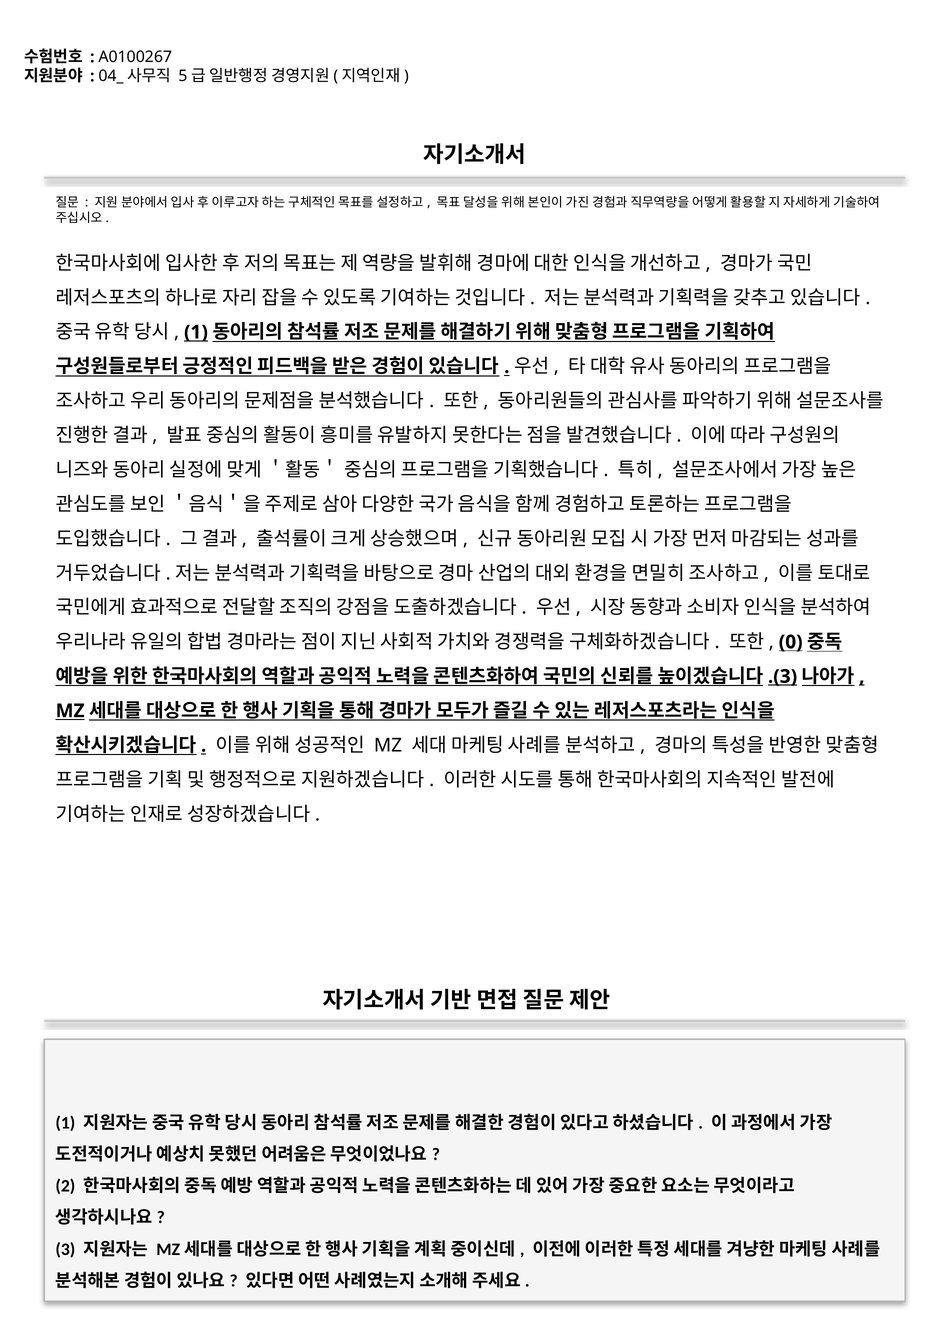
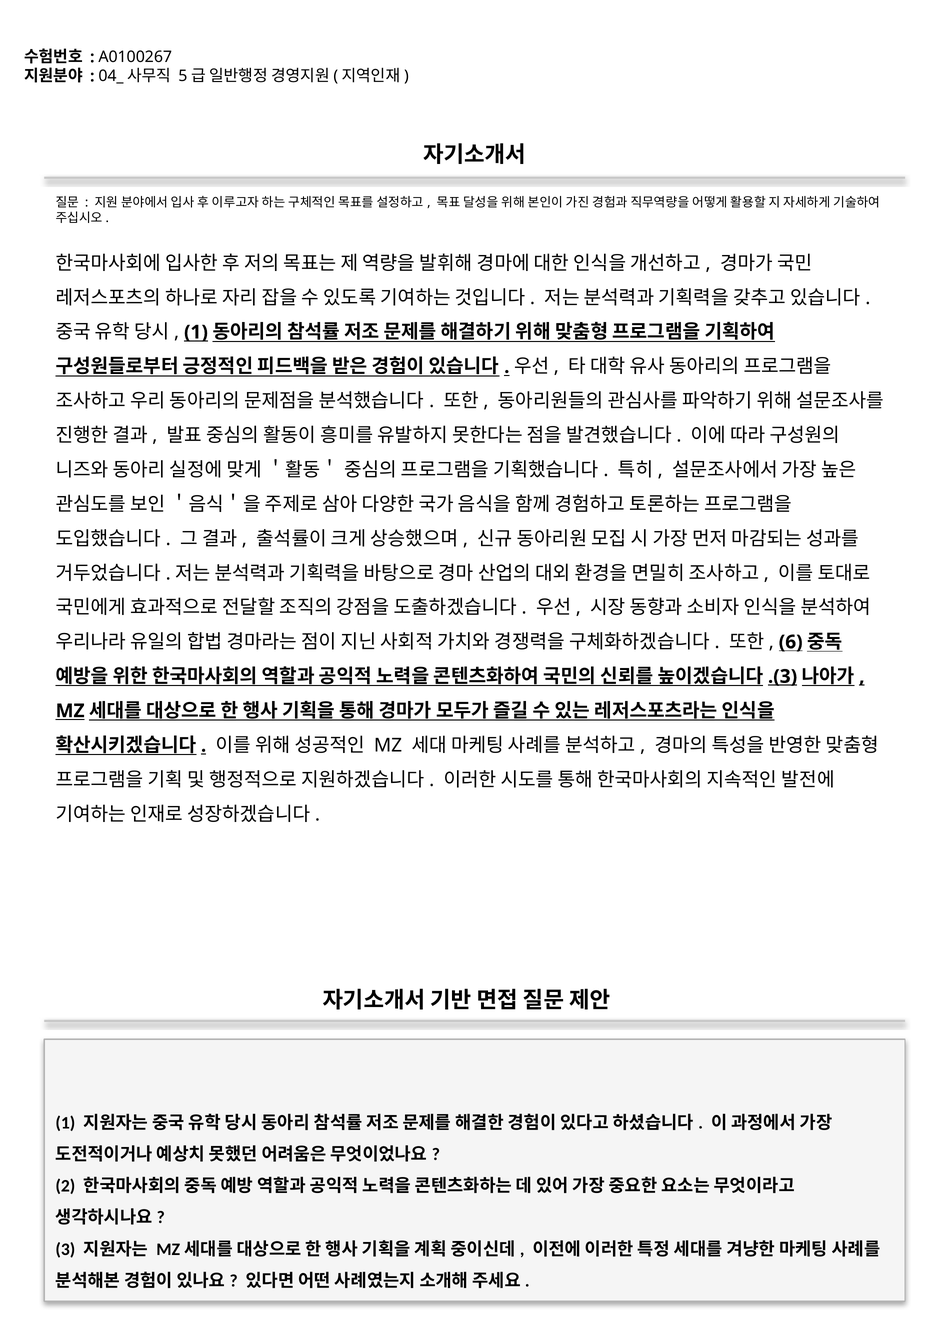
0: 0 -> 6
